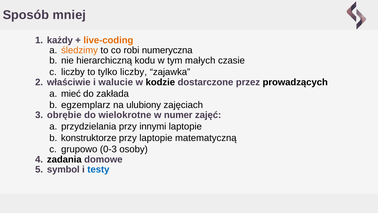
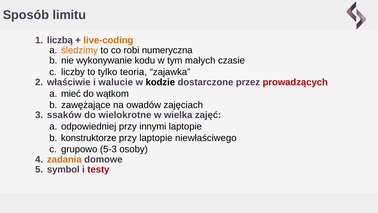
mniej: mniej -> limitu
każdy: każdy -> liczbą
hierarchiczną: hierarchiczną -> wykonywanie
tylko liczby: liczby -> teoria
prowadzących colour: black -> red
zakłada: zakłada -> wątkom
egzemplarz: egzemplarz -> zawężające
ulubiony: ulubiony -> owadów
obrębie: obrębie -> ssaków
numer: numer -> wielka
przydzielania: przydzielania -> odpowiedniej
matematyczną: matematyczną -> niewłaściwego
0-3: 0-3 -> 5-3
zadania colour: black -> orange
testy colour: blue -> red
